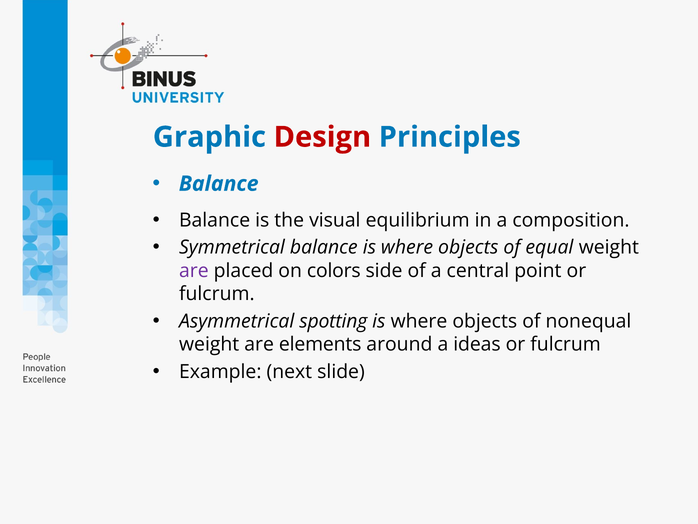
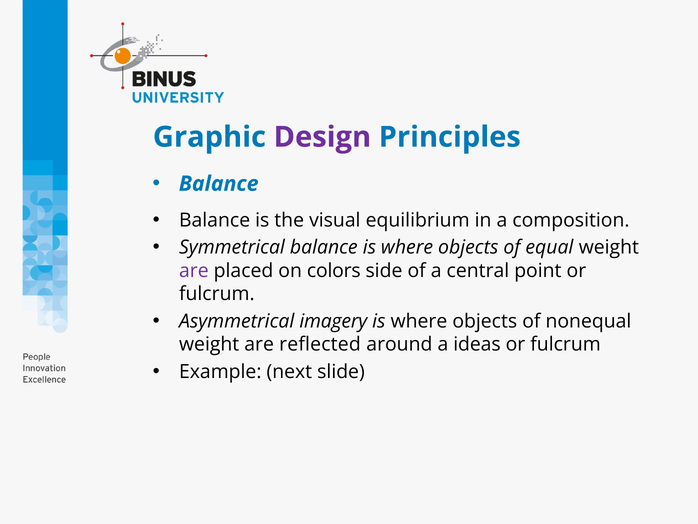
Design colour: red -> purple
spotting: spotting -> imagery
elements: elements -> reflected
